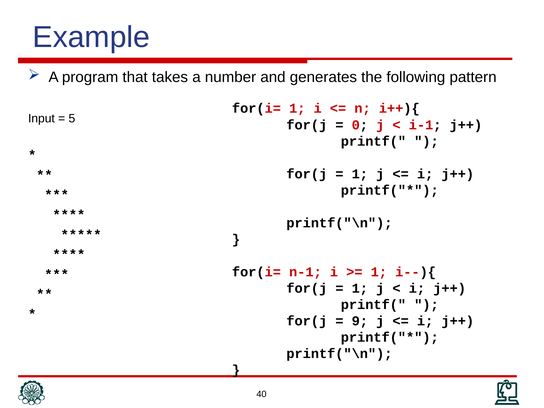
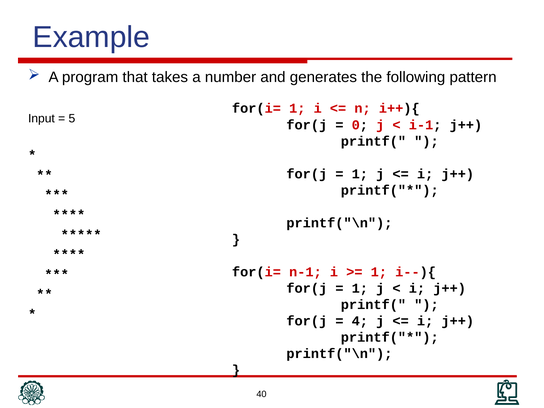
9: 9 -> 4
